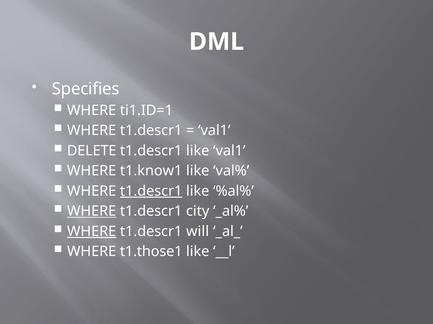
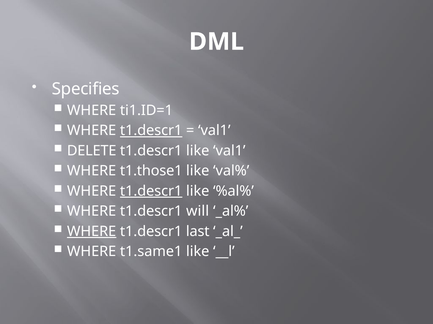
t1.descr1 at (151, 131) underline: none -> present
t1.know1: t1.know1 -> t1.those1
WHERE at (92, 212) underline: present -> none
city: city -> will
will: will -> last
t1.those1: t1.those1 -> t1.same1
